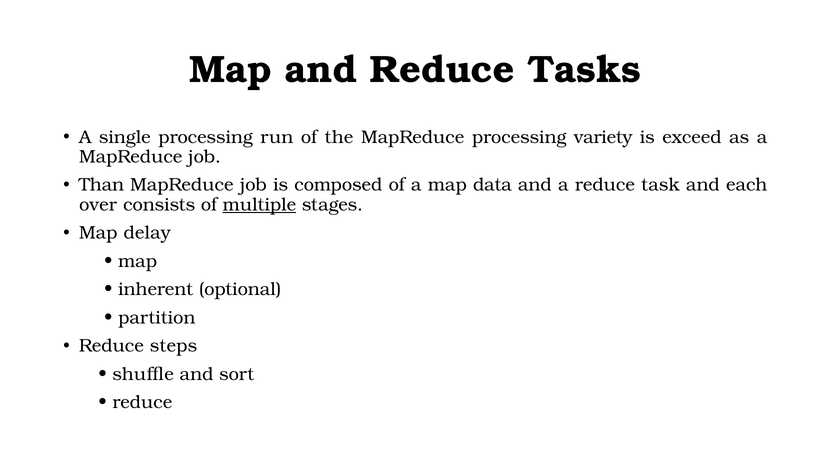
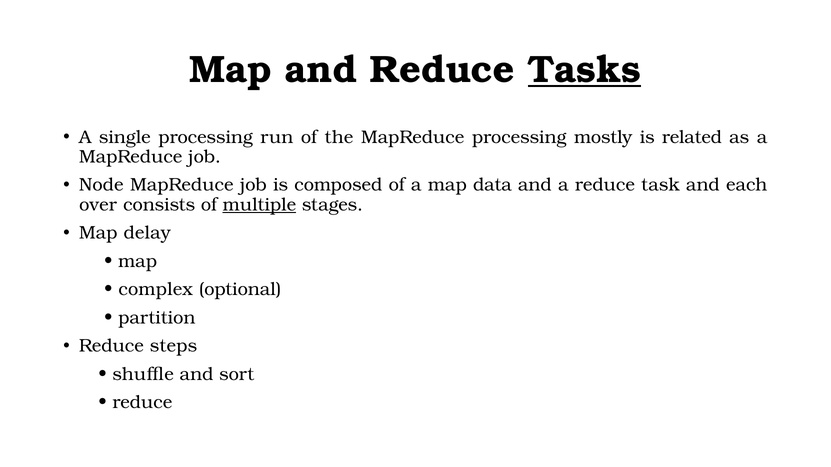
Tasks underline: none -> present
variety: variety -> mostly
exceed: exceed -> related
Than: Than -> Node
inherent: inherent -> complex
